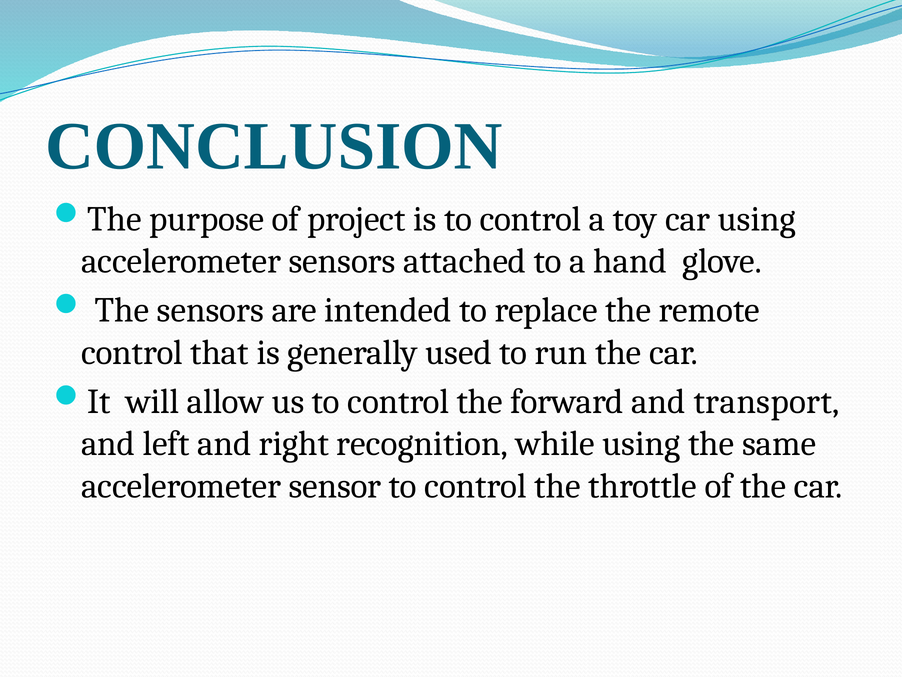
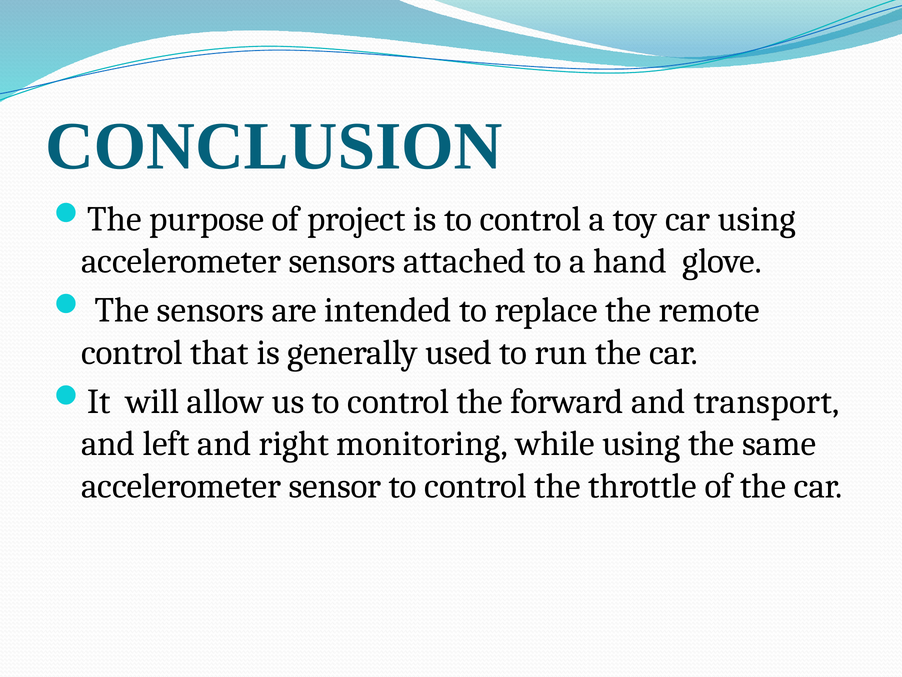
recognition: recognition -> monitoring
